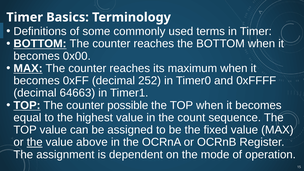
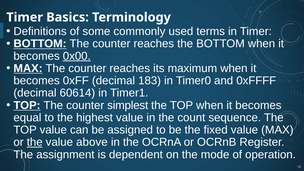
0x00 underline: none -> present
252: 252 -> 183
64663: 64663 -> 60614
possible: possible -> simplest
